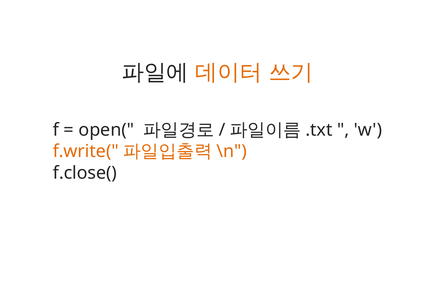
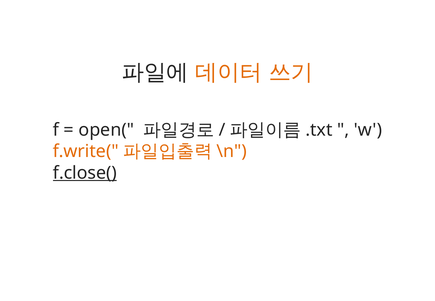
f.close( underline: none -> present
